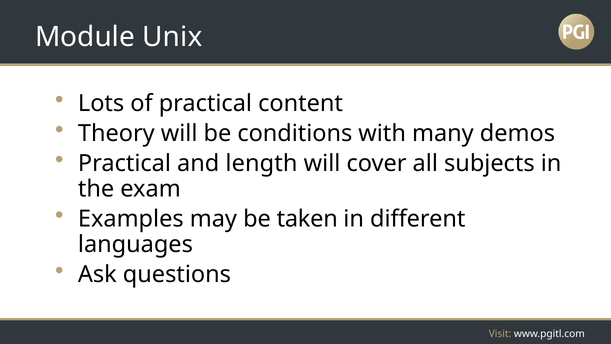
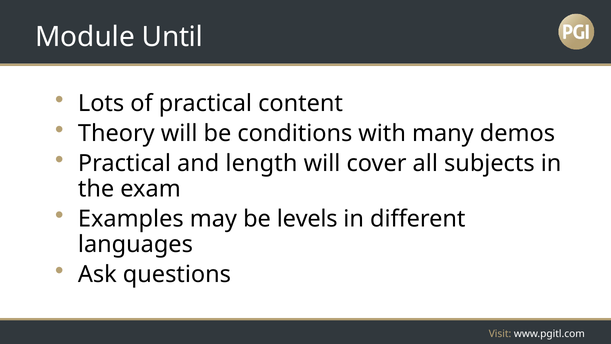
Unix: Unix -> Until
taken: taken -> levels
